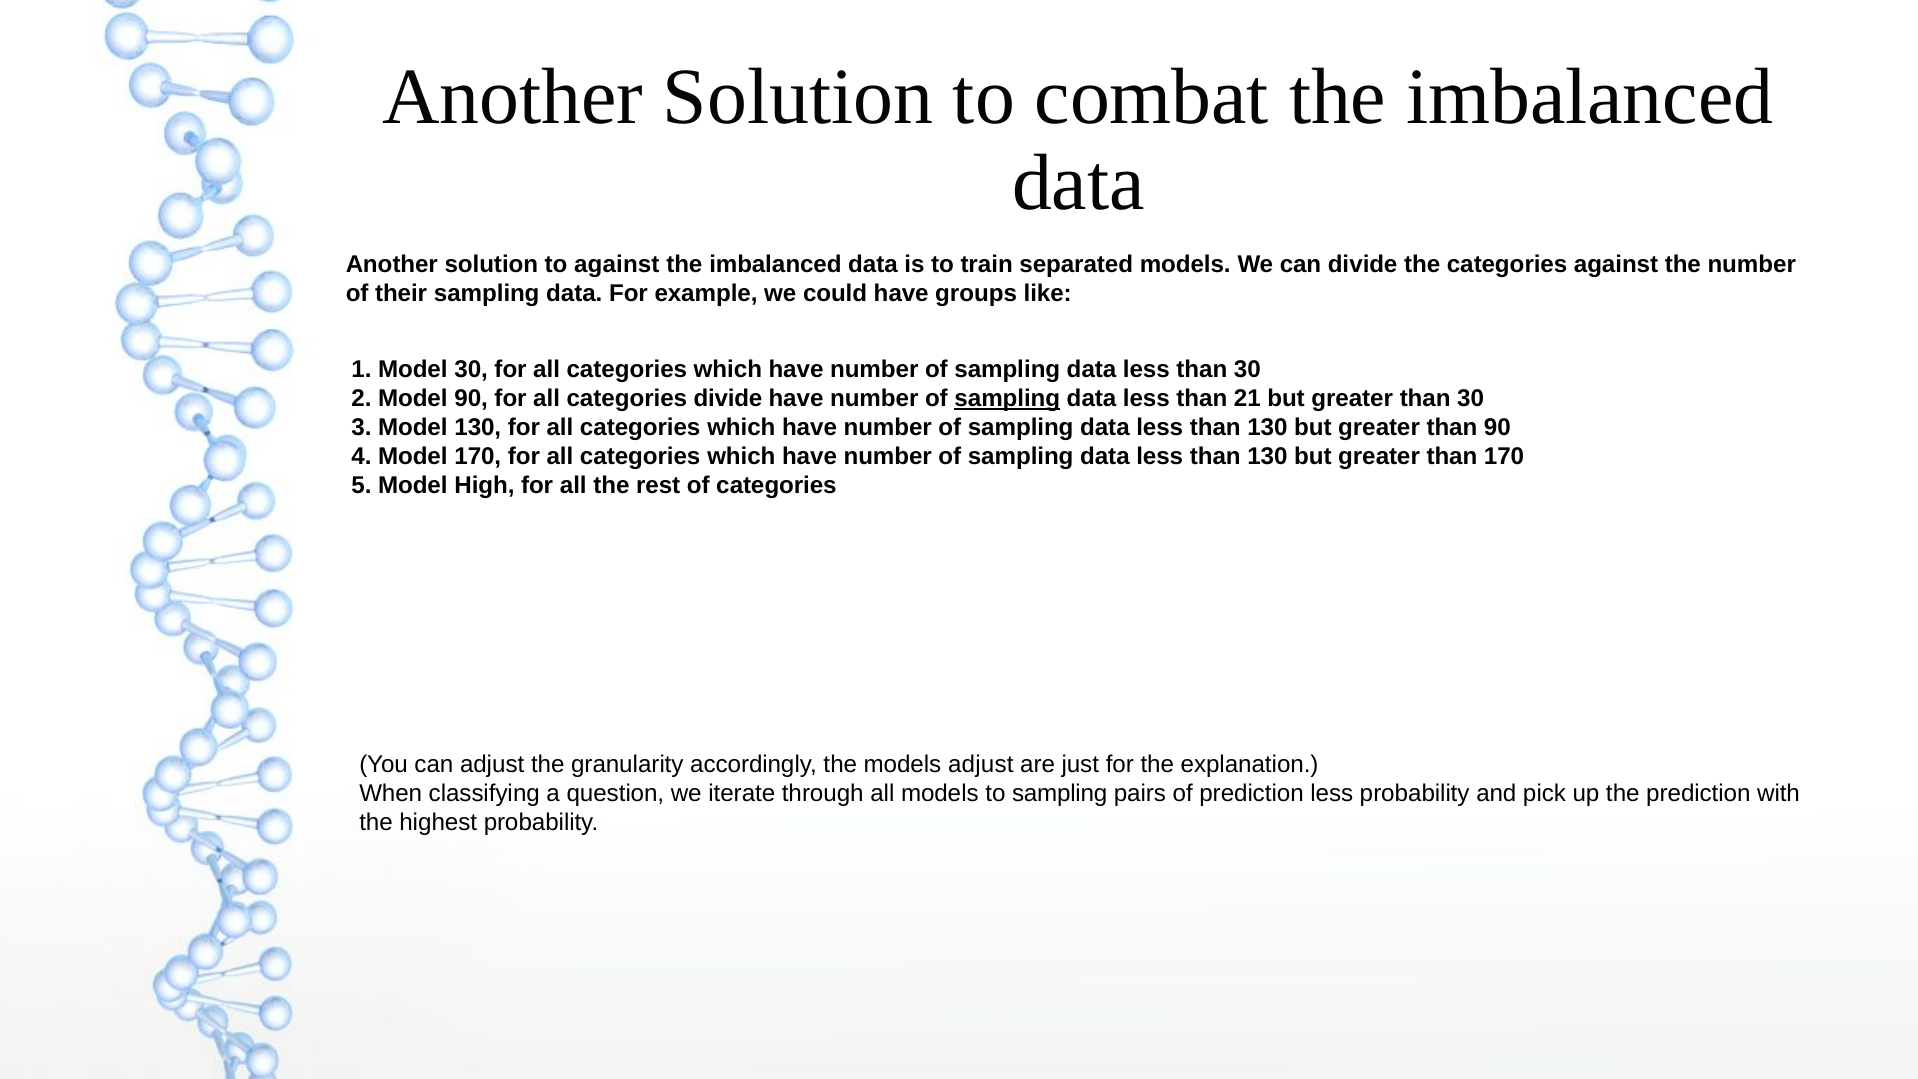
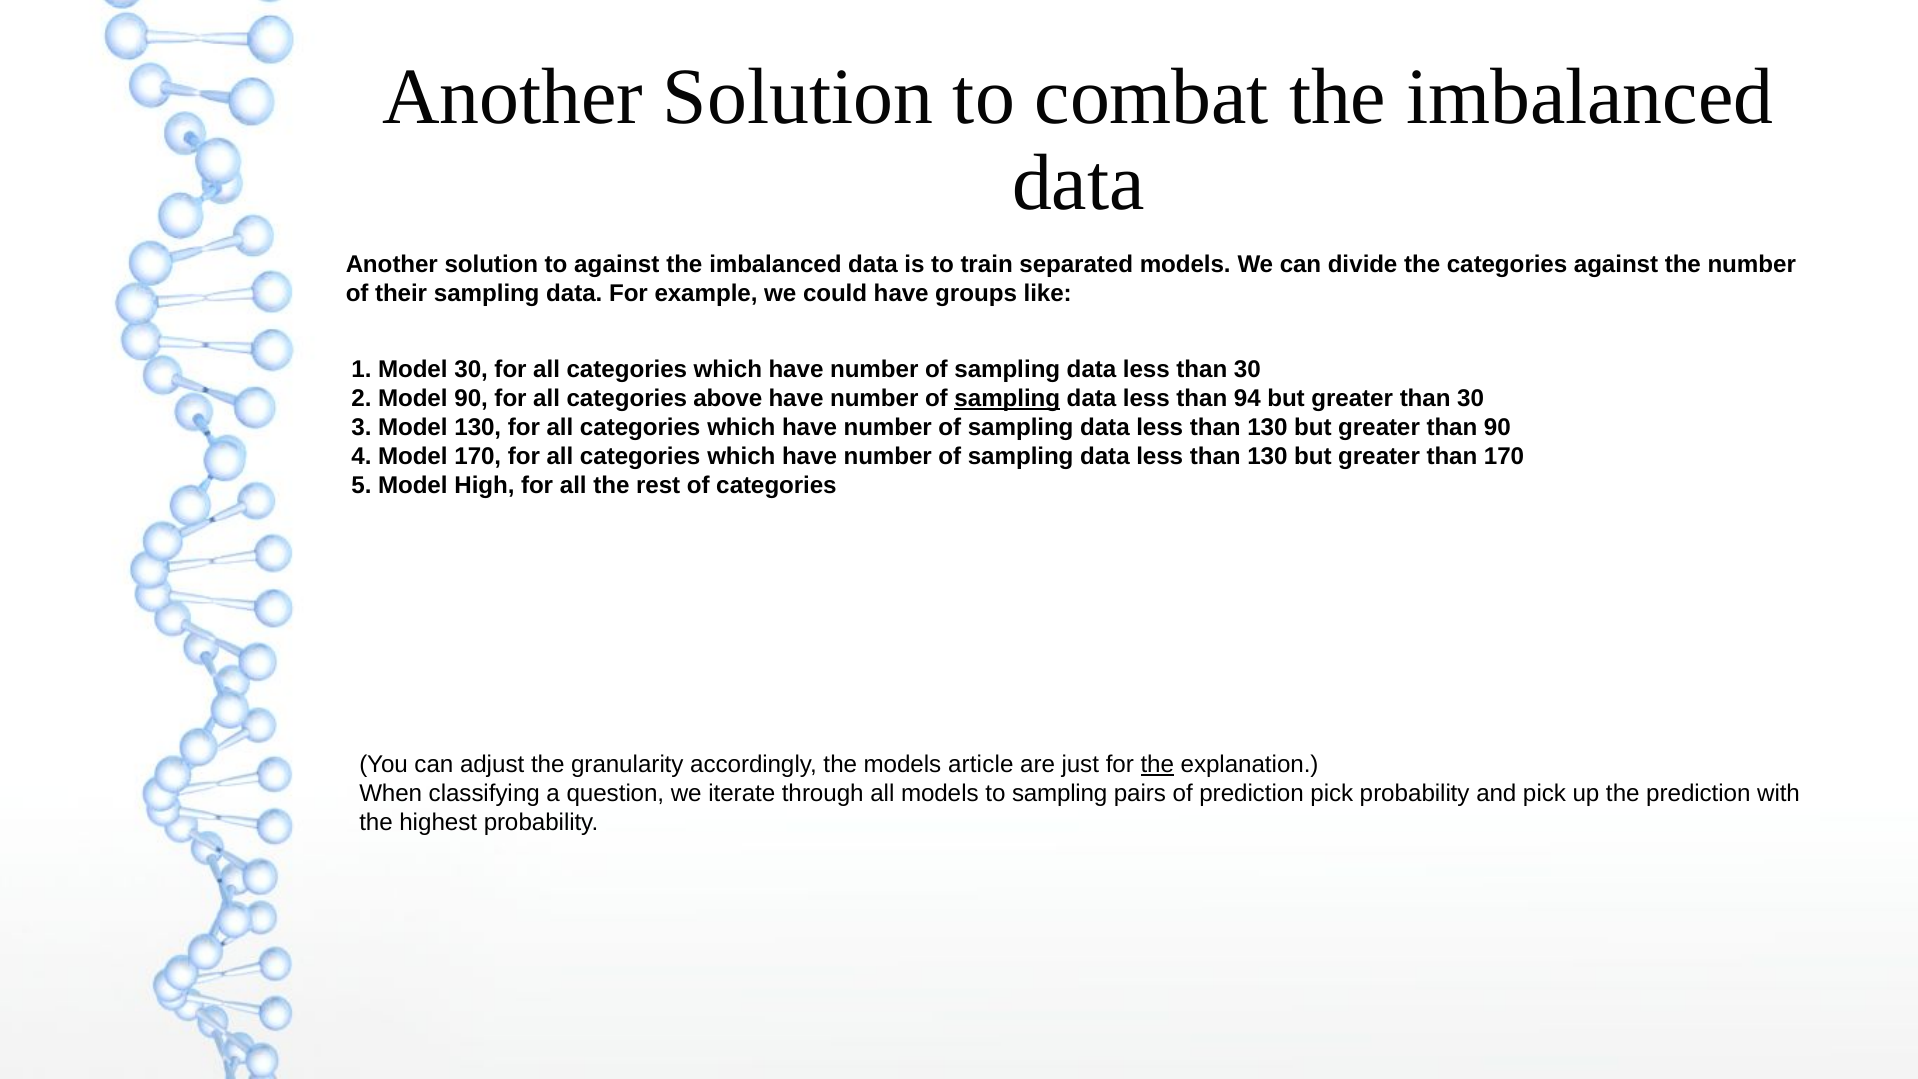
categories divide: divide -> above
21: 21 -> 94
models adjust: adjust -> article
the at (1157, 765) underline: none -> present
prediction less: less -> pick
